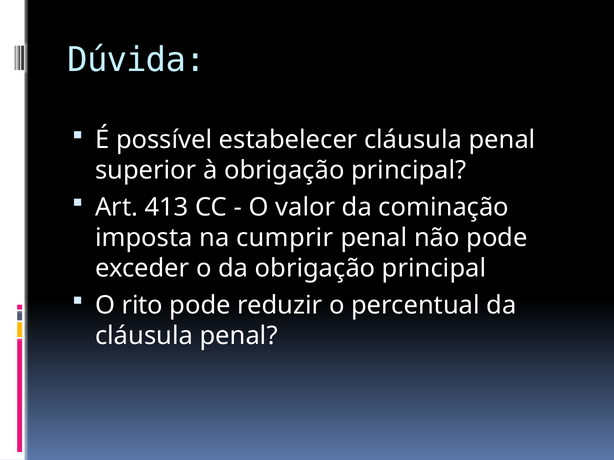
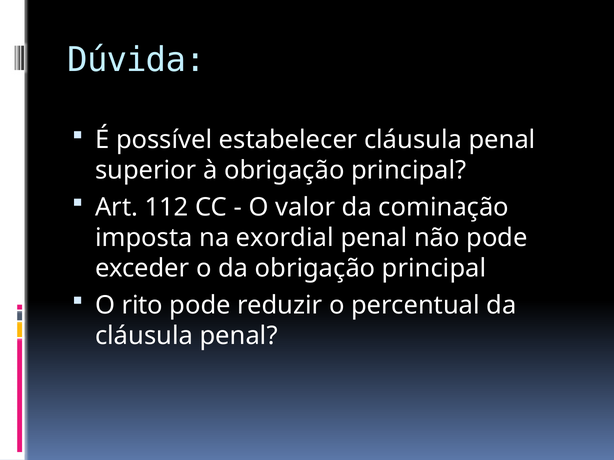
413: 413 -> 112
cumprir: cumprir -> exordial
